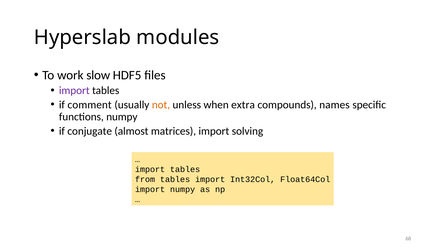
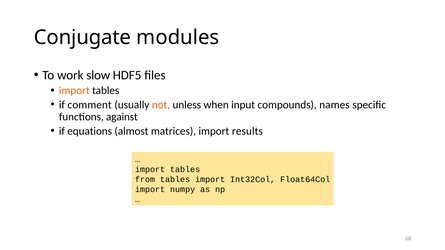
Hyperslab: Hyperslab -> Conjugate
import at (74, 91) colour: purple -> orange
extra: extra -> input
functions numpy: numpy -> against
conjugate: conjugate -> equations
solving: solving -> results
